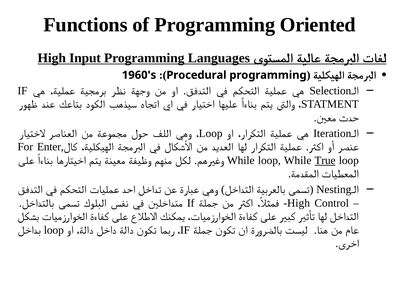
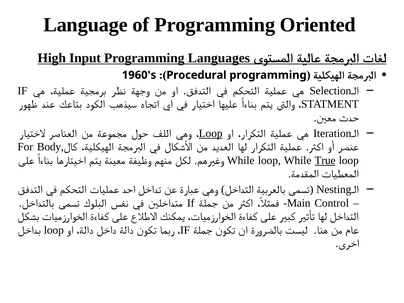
Functions: Functions -> Language
Loop at (211, 133) underline: none -> present
Enter: Enter -> Body
High at (299, 203): High -> Main
